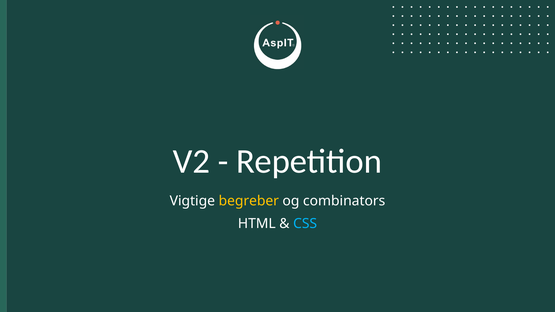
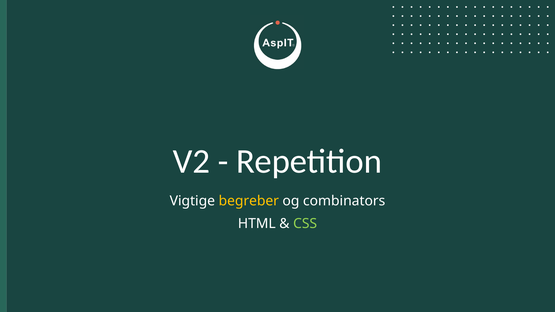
CSS colour: light blue -> light green
